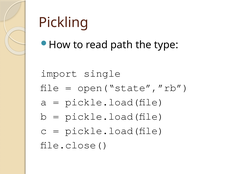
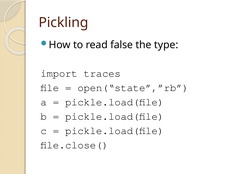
path: path -> false
single: single -> traces
